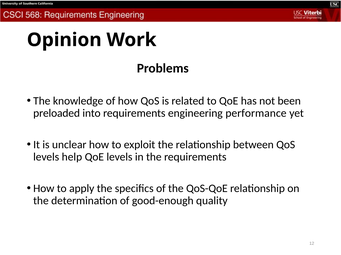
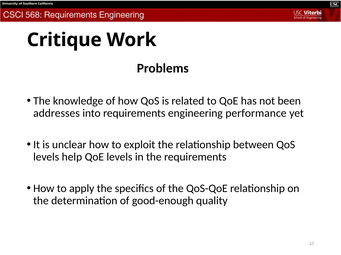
Opinion: Opinion -> Critique
preloaded: preloaded -> addresses
